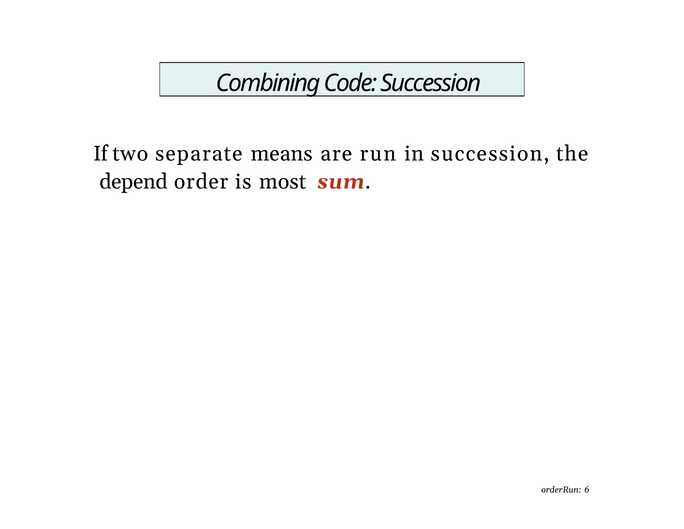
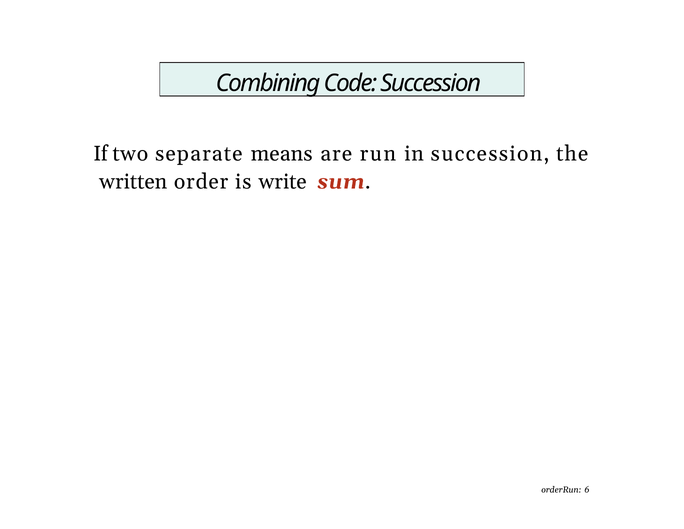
depend: depend -> written
most: most -> write
